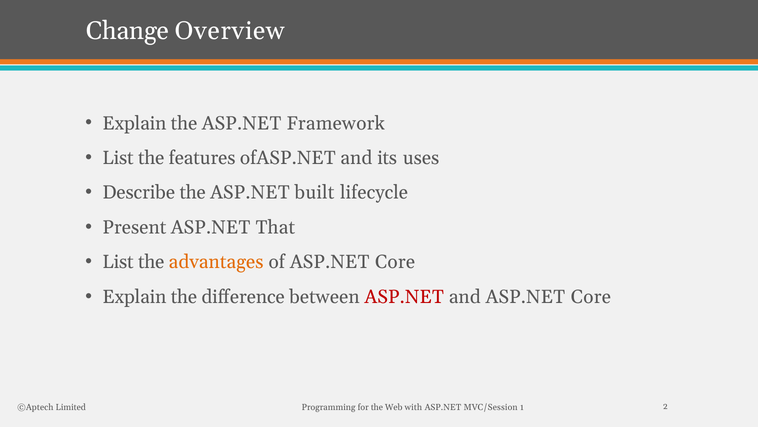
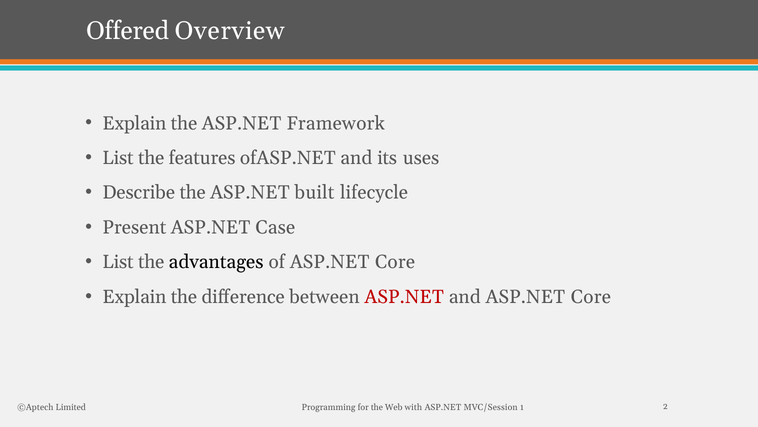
Change: Change -> Offered
That: That -> Case
advantages colour: orange -> black
